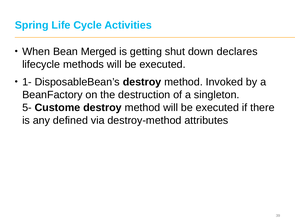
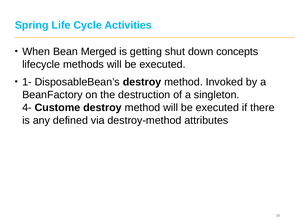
declares: declares -> concepts
5-: 5- -> 4-
